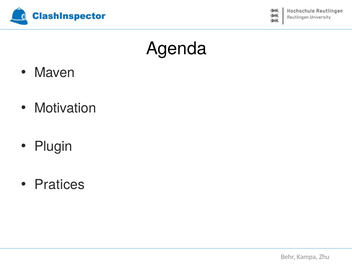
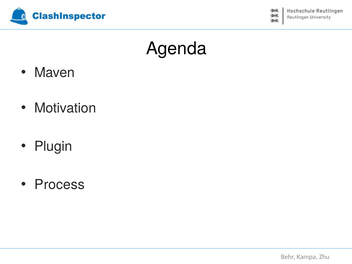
Pratices: Pratices -> Process
